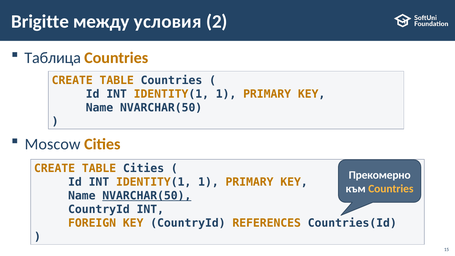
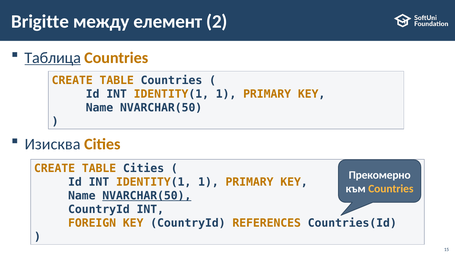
условия: условия -> елемент
Таблица underline: none -> present
Moscow: Moscow -> Изисква
